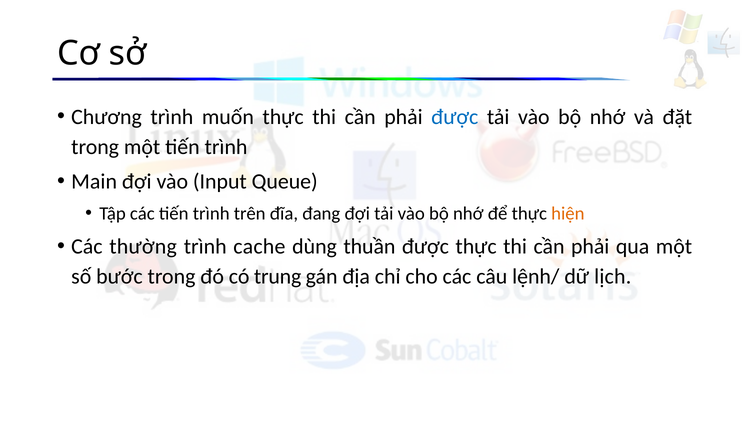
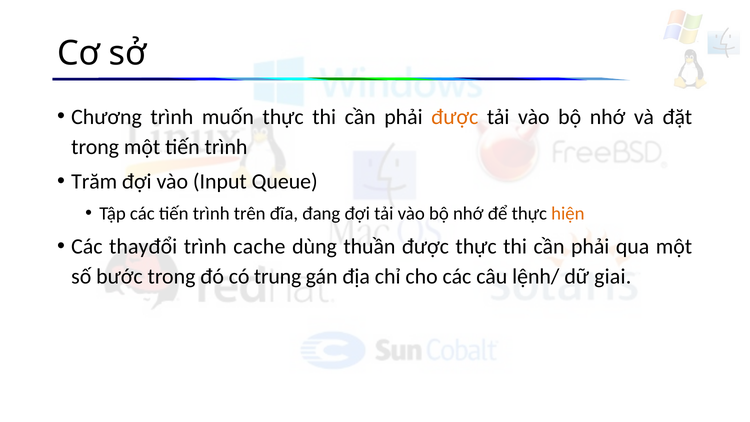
được at (455, 117) colour: blue -> orange
Main: Main -> Trăm
thường: thường -> thayđổi
lịch: lịch -> giai
